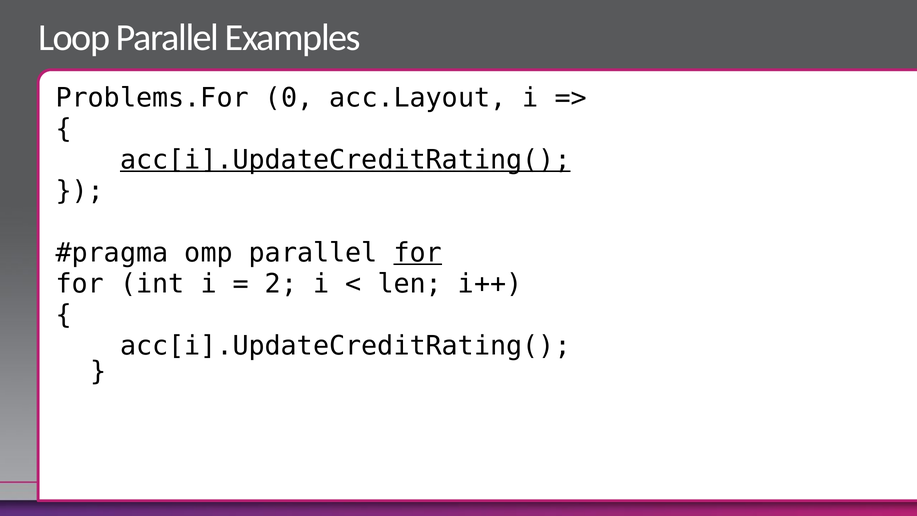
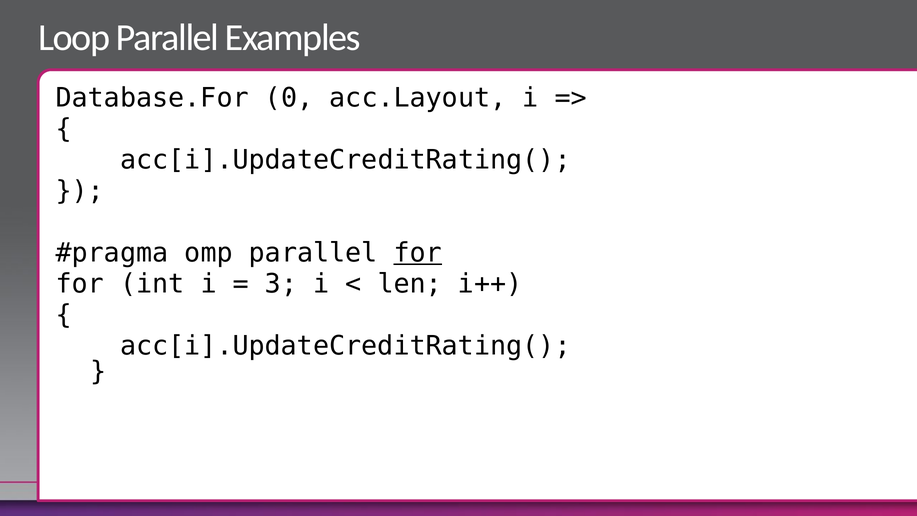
Problems.For: Problems.For -> Database.For
acc[i].UpdateCreditRating( at (345, 160) underline: present -> none
2: 2 -> 3
